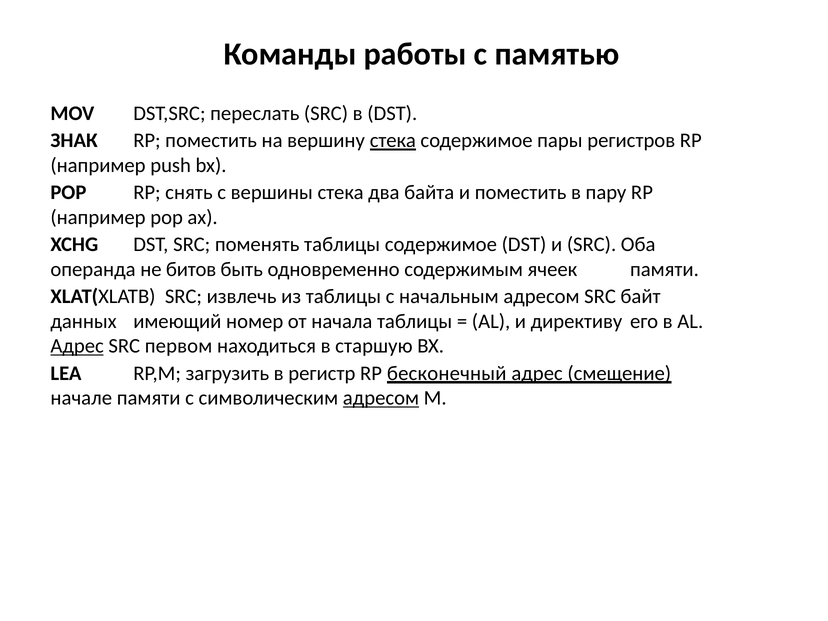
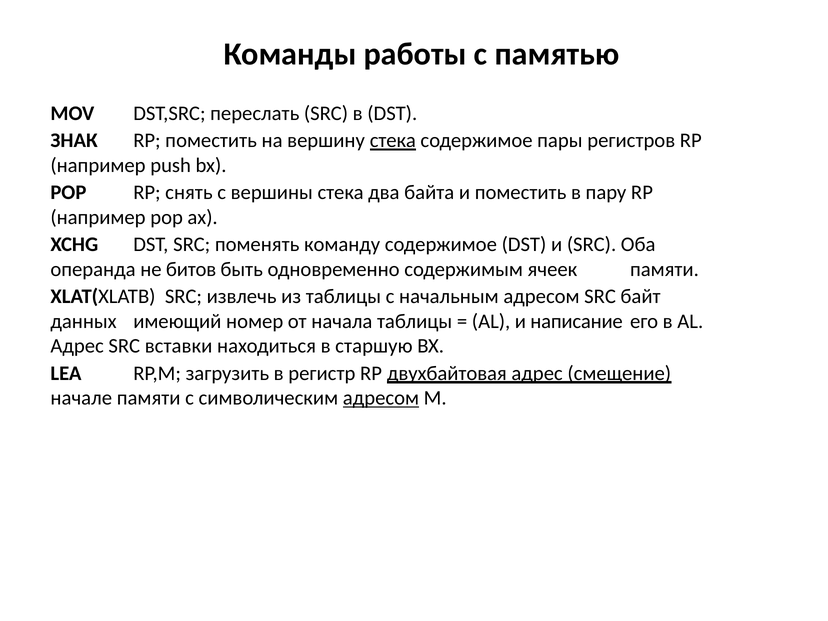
поменять таблицы: таблицы -> команду
директиву: директиву -> написание
Адрес at (77, 346) underline: present -> none
первом: первом -> вставки
бесконечный: бесконечный -> двухбайтовая
